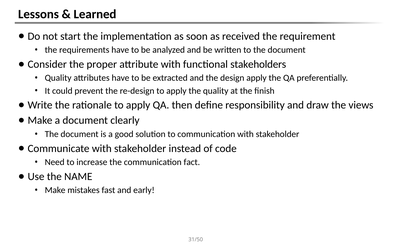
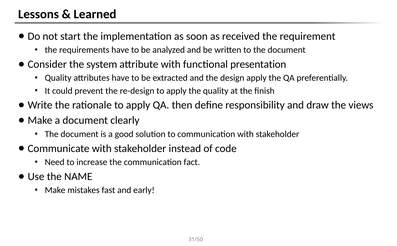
proper: proper -> system
stakeholders: stakeholders -> presentation
